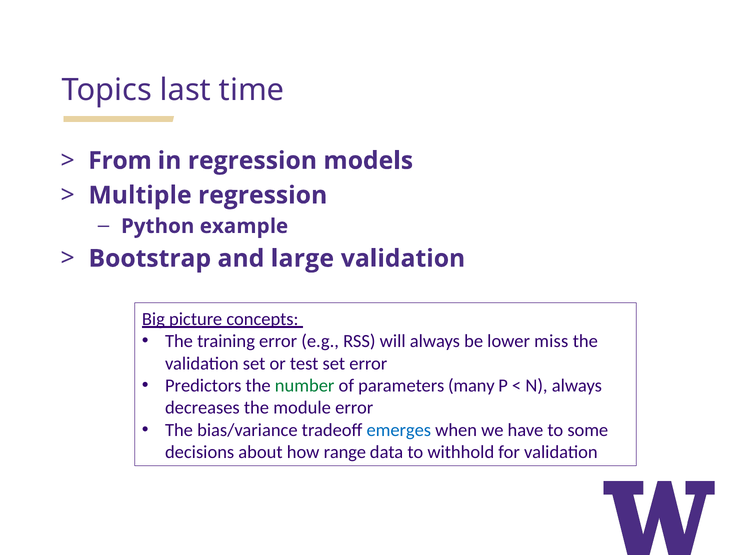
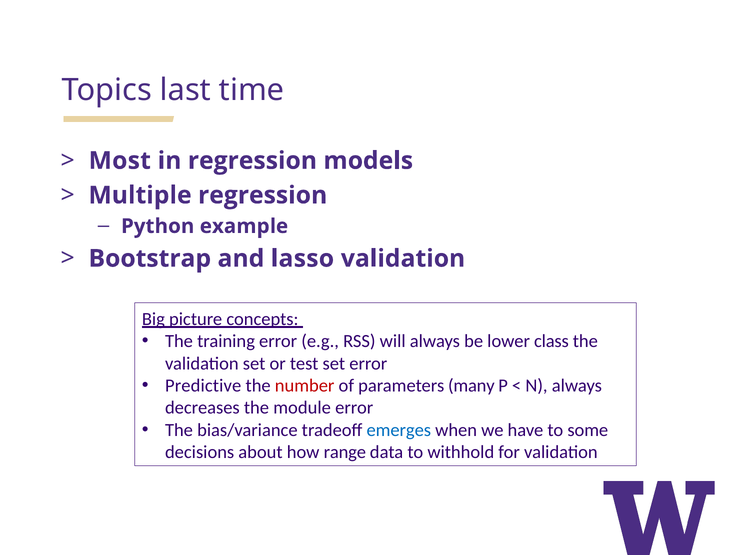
From: From -> Most
large: large -> lasso
miss: miss -> class
Predictors: Predictors -> Predictive
number colour: green -> red
